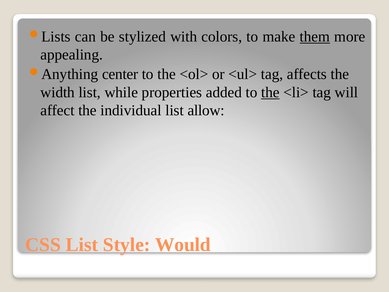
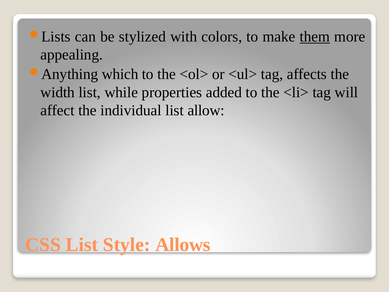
center: center -> which
the at (270, 92) underline: present -> none
Would: Would -> Allows
